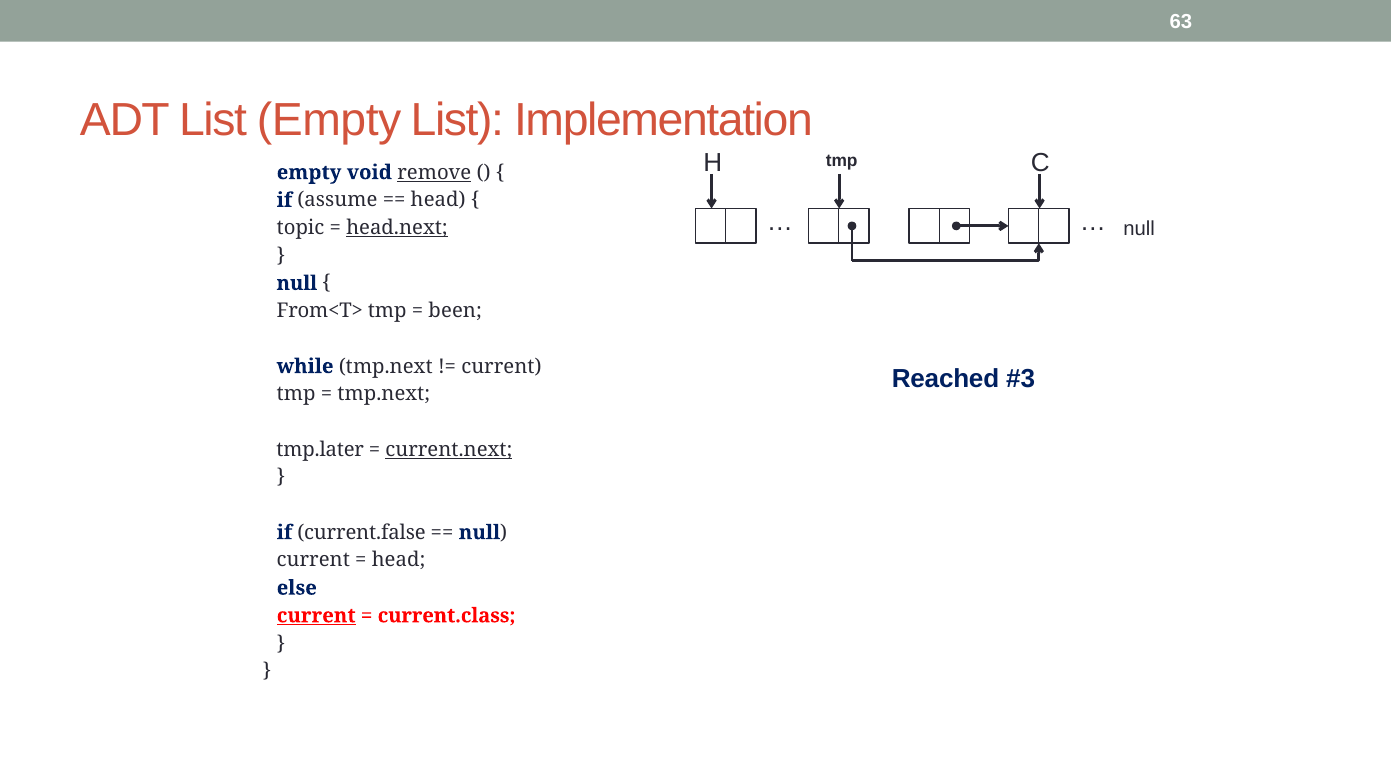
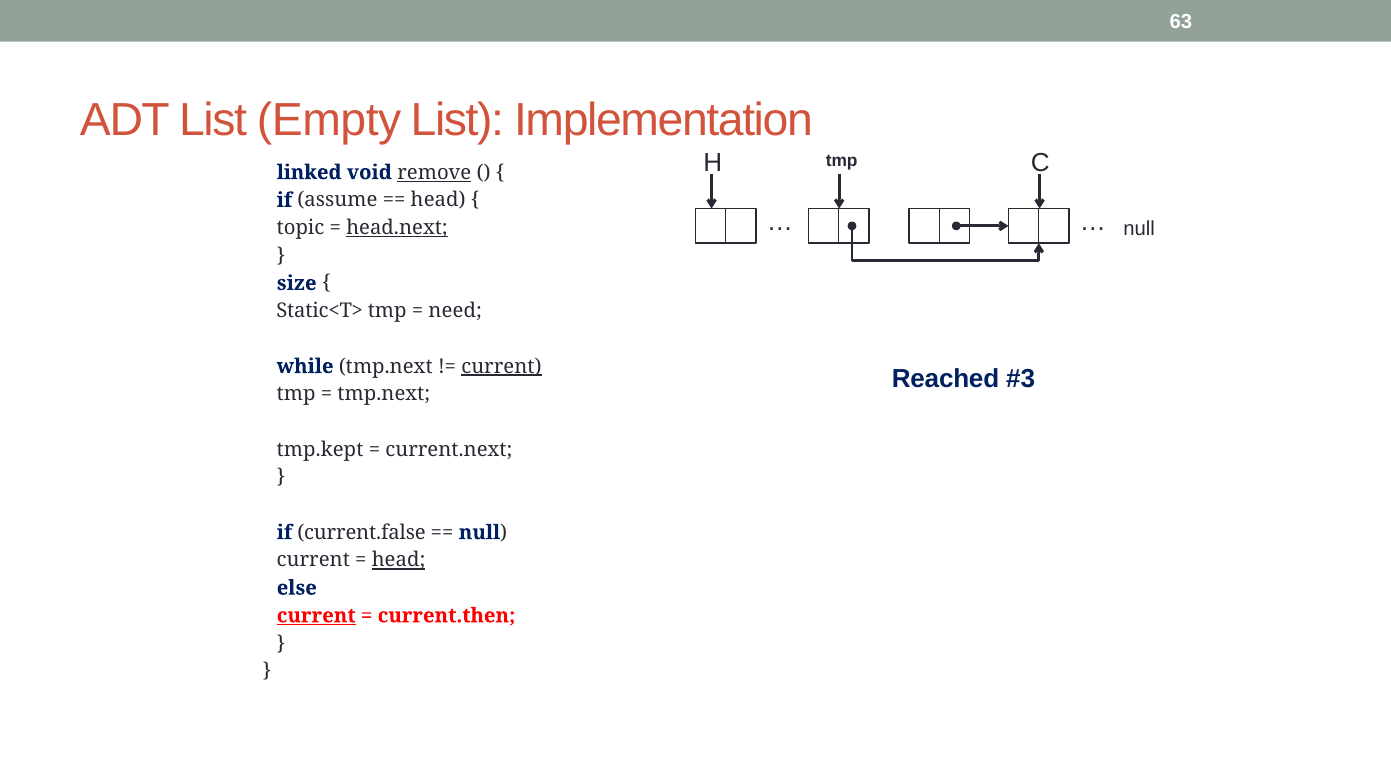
empty at (309, 173): empty -> linked
null at (297, 283): null -> size
From<T>: From<T> -> Static<T>
been: been -> need
current at (501, 367) underline: none -> present
tmp.later: tmp.later -> tmp.kept
current.next underline: present -> none
head at (399, 561) underline: none -> present
current.class: current.class -> current.then
